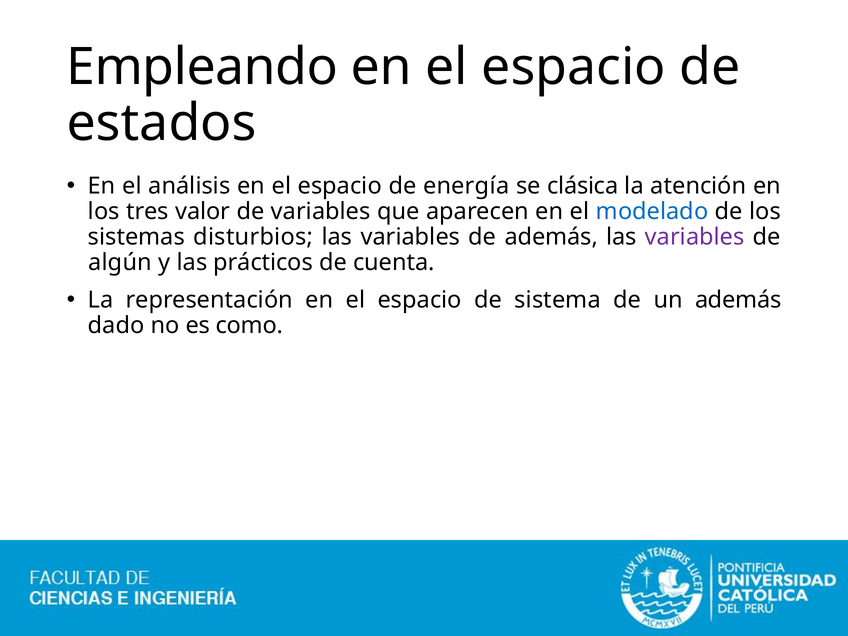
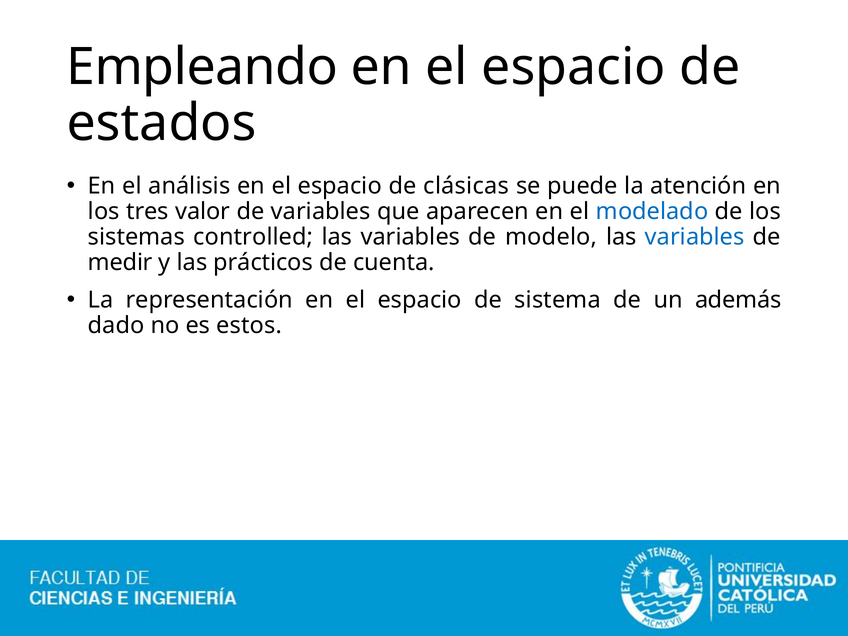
energía: energía -> clásicas
clásica: clásica -> puede
disturbios: disturbios -> controlled
de además: además -> modelo
variables at (695, 237) colour: purple -> blue
algún: algún -> medir
como: como -> estos
